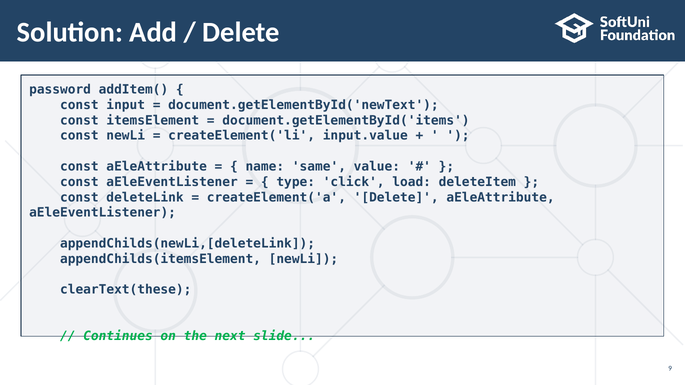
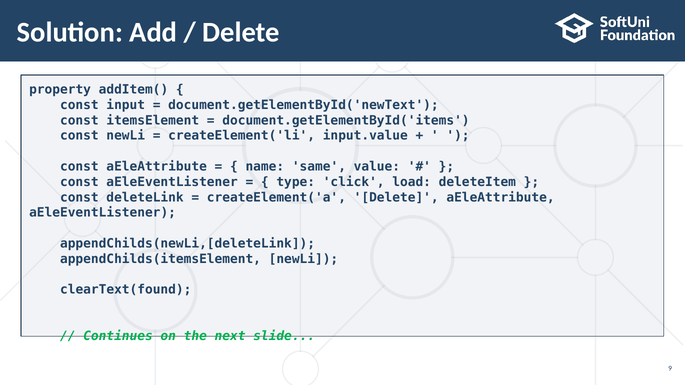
password: password -> property
clearText(these: clearText(these -> clearText(found
